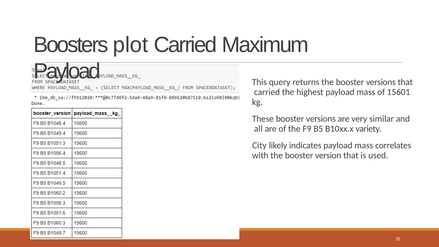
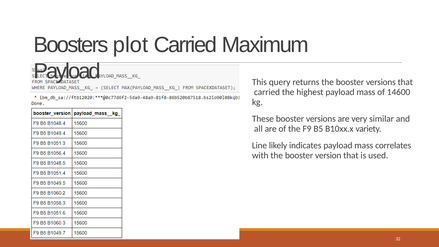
15601: 15601 -> 14600
City: City -> Line
